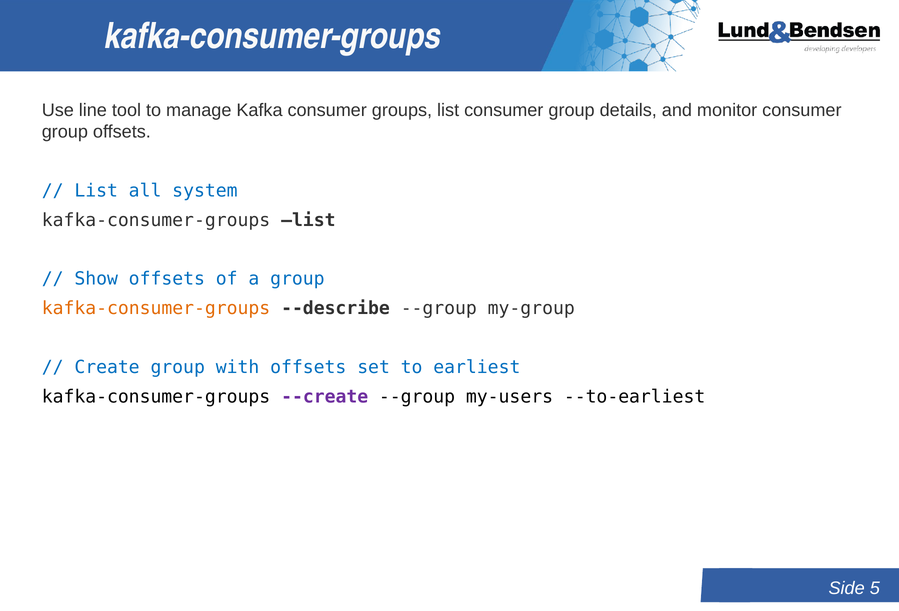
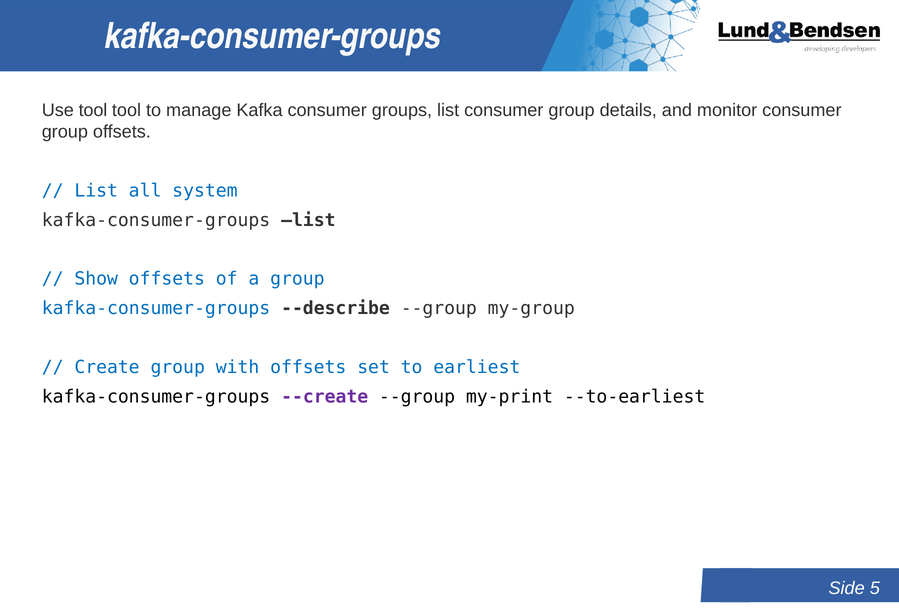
Use line: line -> tool
kafka-consumer-groups at (156, 309) colour: orange -> blue
my-users: my-users -> my-print
